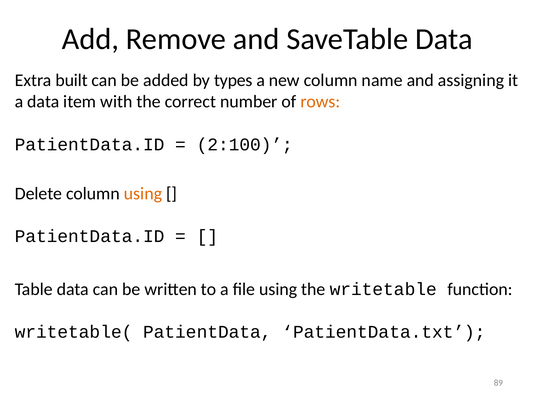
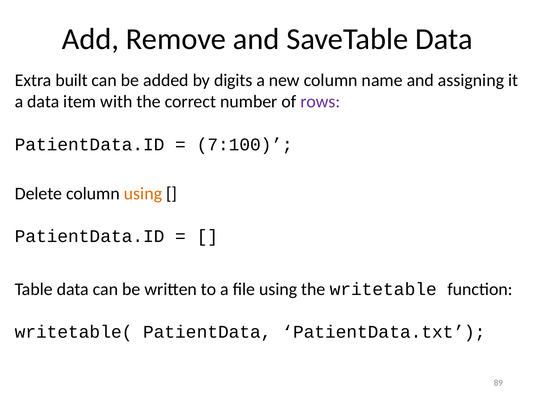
types: types -> digits
rows colour: orange -> purple
2:100: 2:100 -> 7:100
